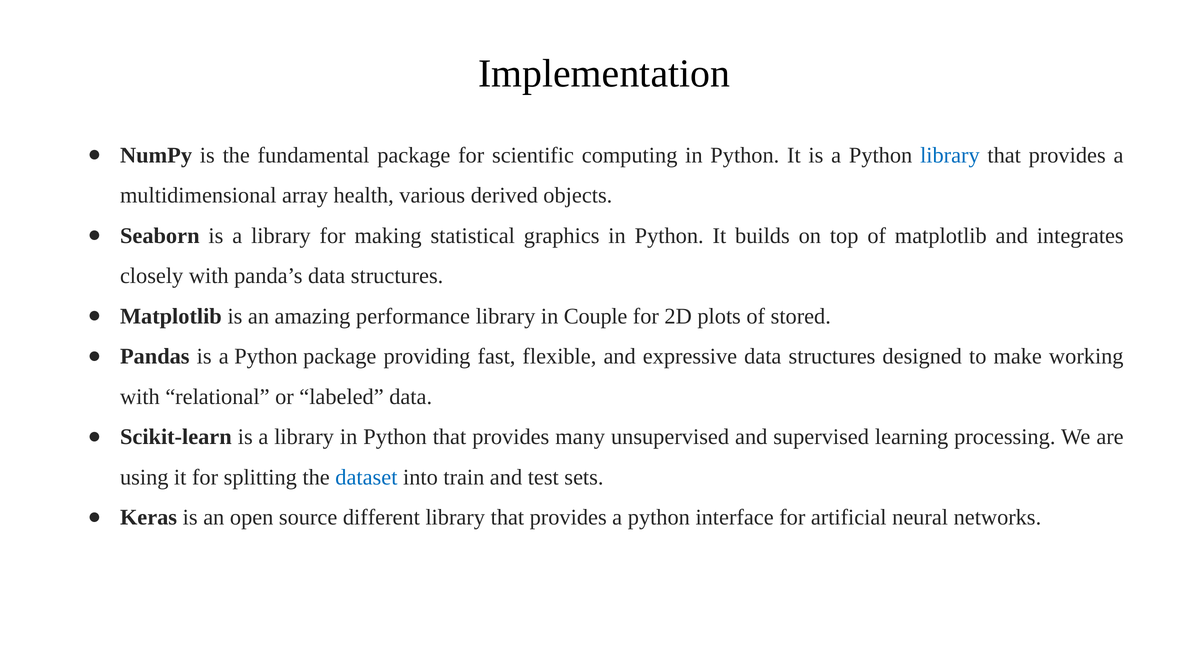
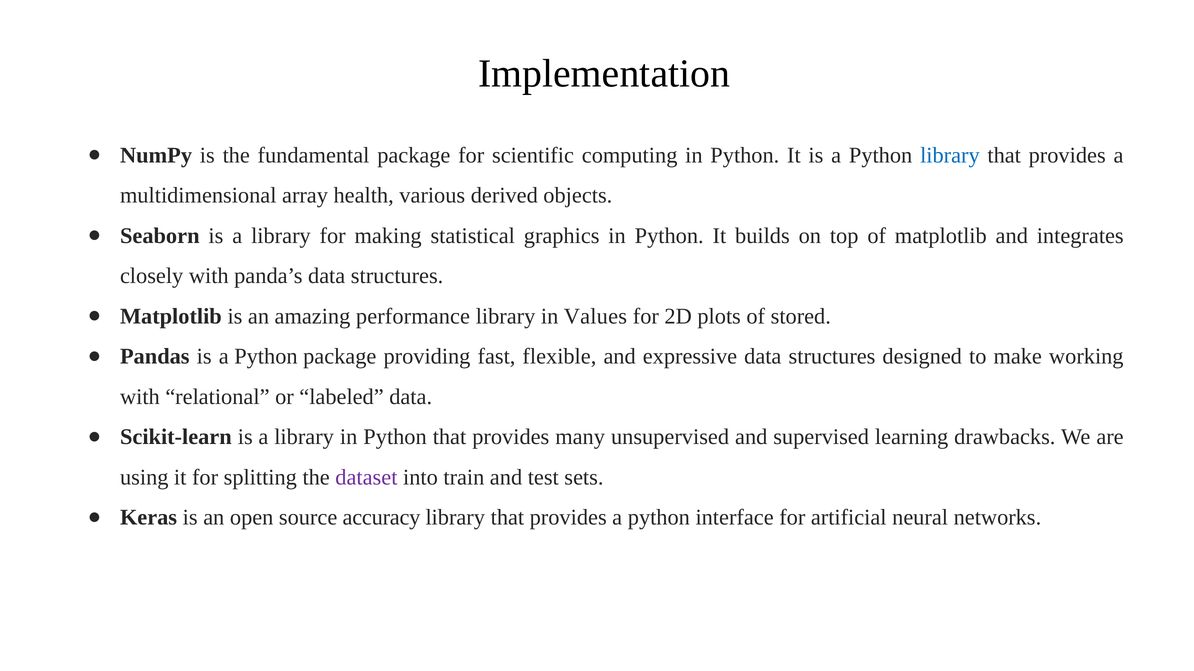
Couple: Couple -> Values
processing: processing -> drawbacks
dataset colour: blue -> purple
different: different -> accuracy
